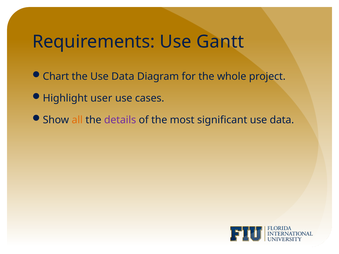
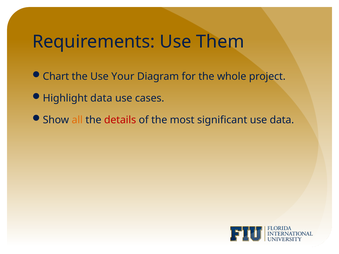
Gantt: Gantt -> Them
the Use Data: Data -> Your
Highlight user: user -> data
details colour: purple -> red
